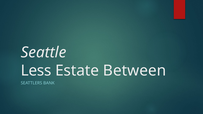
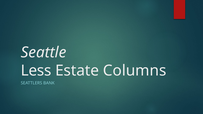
Between: Between -> Columns
